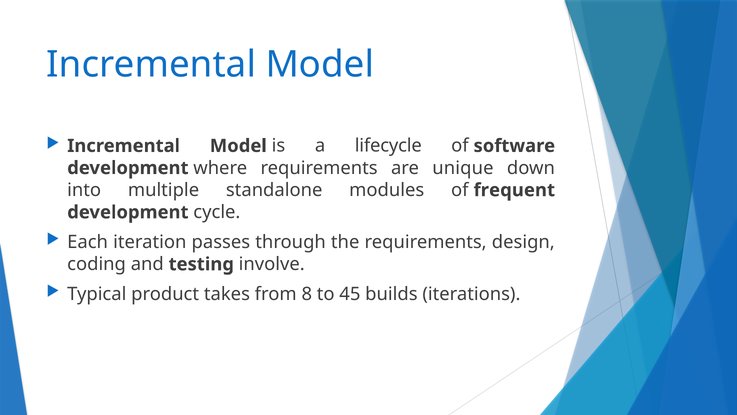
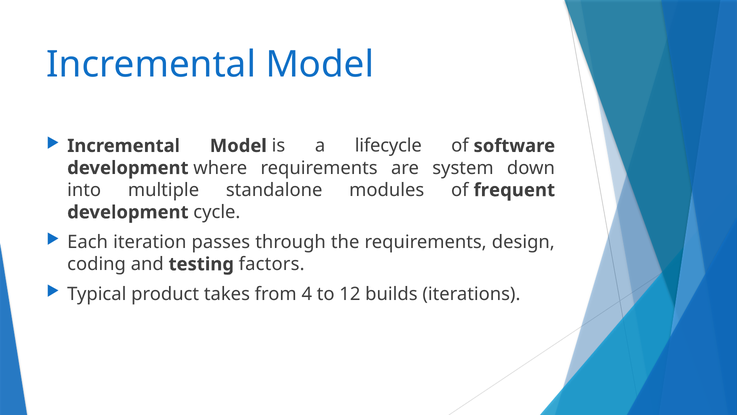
unique: unique -> system
involve: involve -> factors
8: 8 -> 4
45: 45 -> 12
